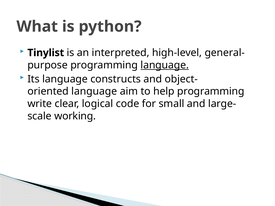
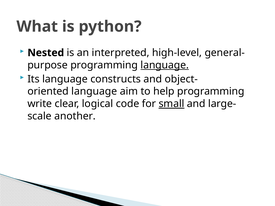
Tinylist: Tinylist -> Nested
small underline: none -> present
working: working -> another
